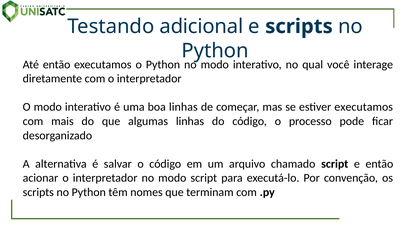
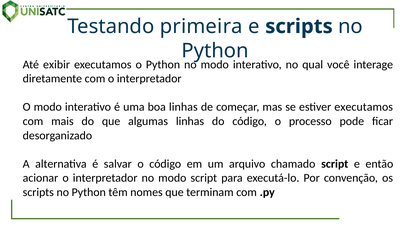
adicional: adicional -> primeira
Até então: então -> exibir
